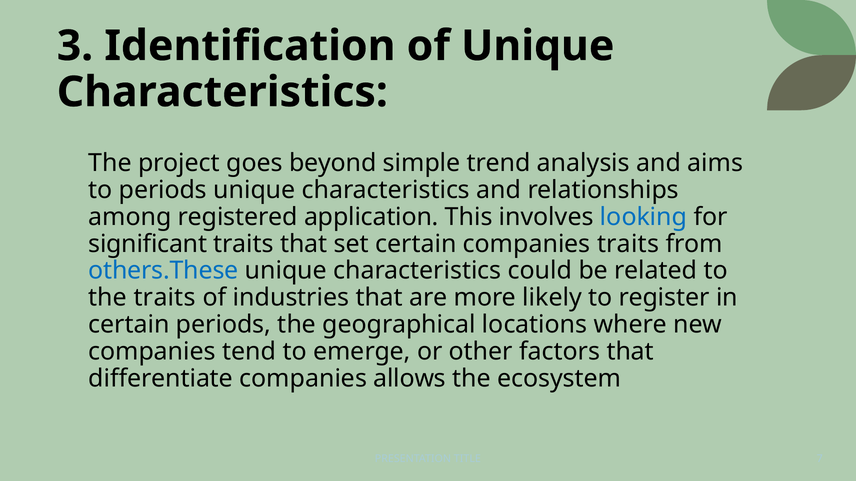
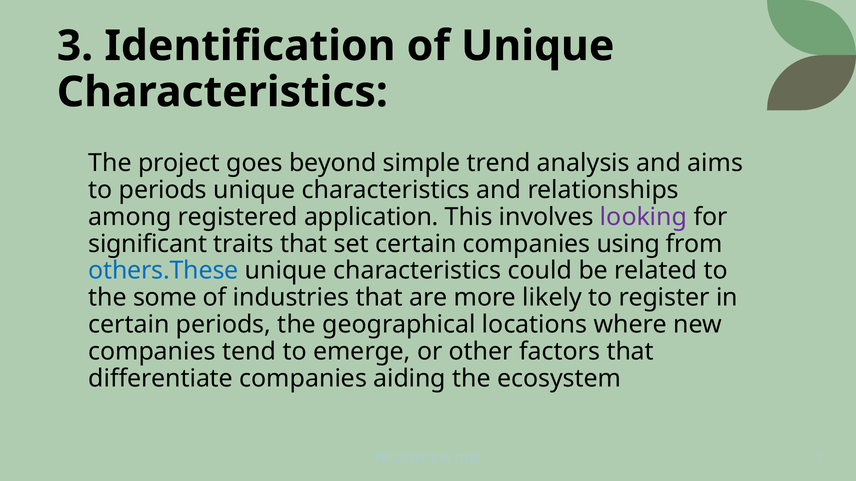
looking colour: blue -> purple
companies traits: traits -> using
the traits: traits -> some
allows: allows -> aiding
